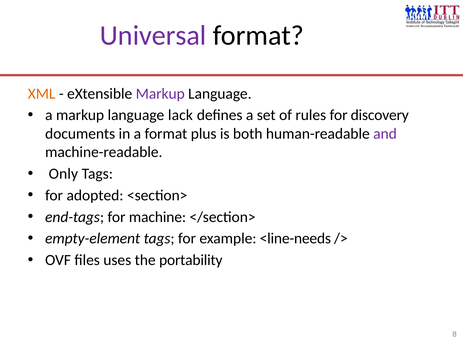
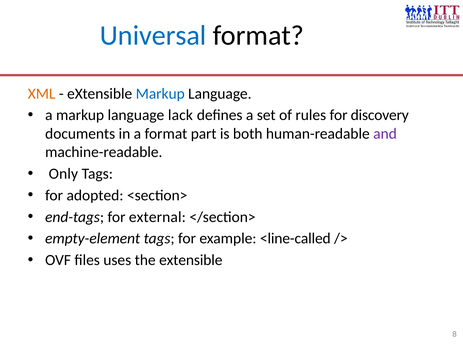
Universal colour: purple -> blue
Markup at (160, 94) colour: purple -> blue
plus: plus -> part
machine: machine -> external
<line-needs: <line-needs -> <line-called
the portability: portability -> extensible
